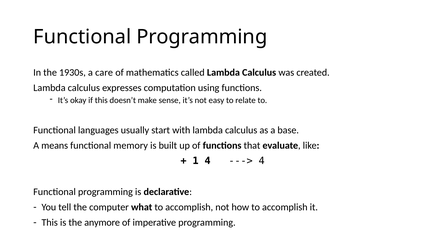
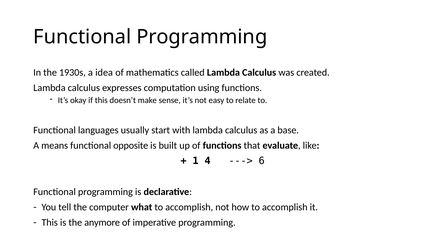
care: care -> idea
memory: memory -> opposite
4 at (262, 161): 4 -> 6
